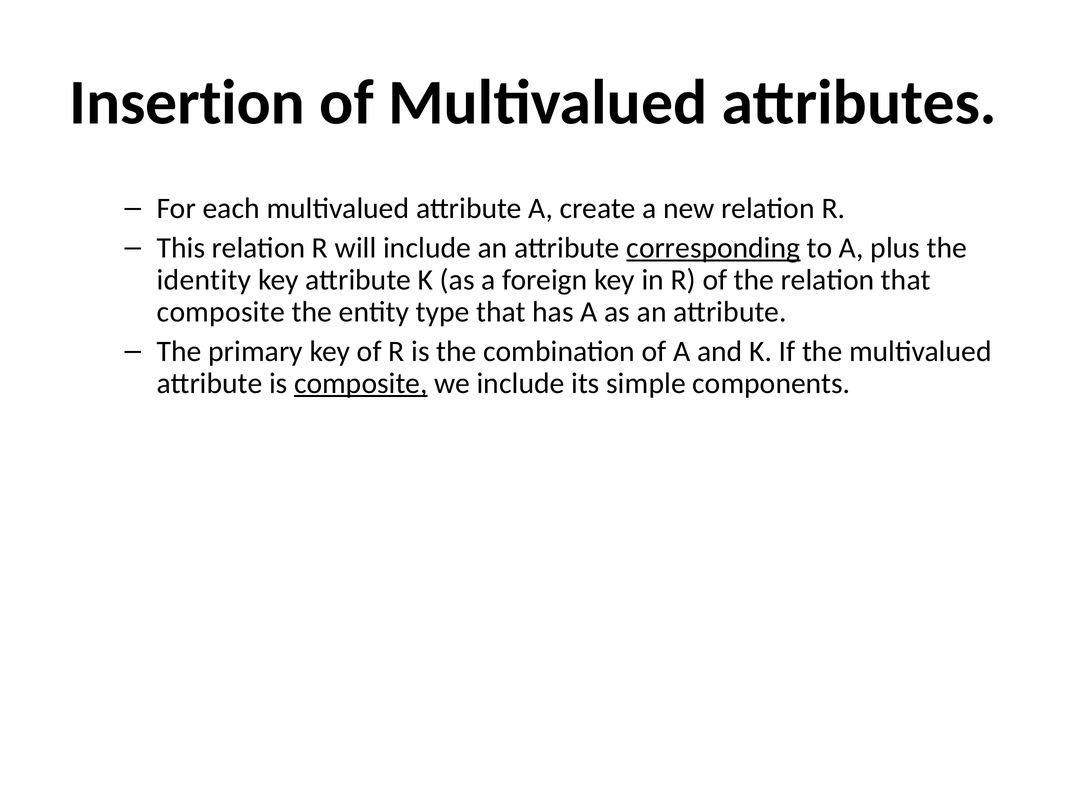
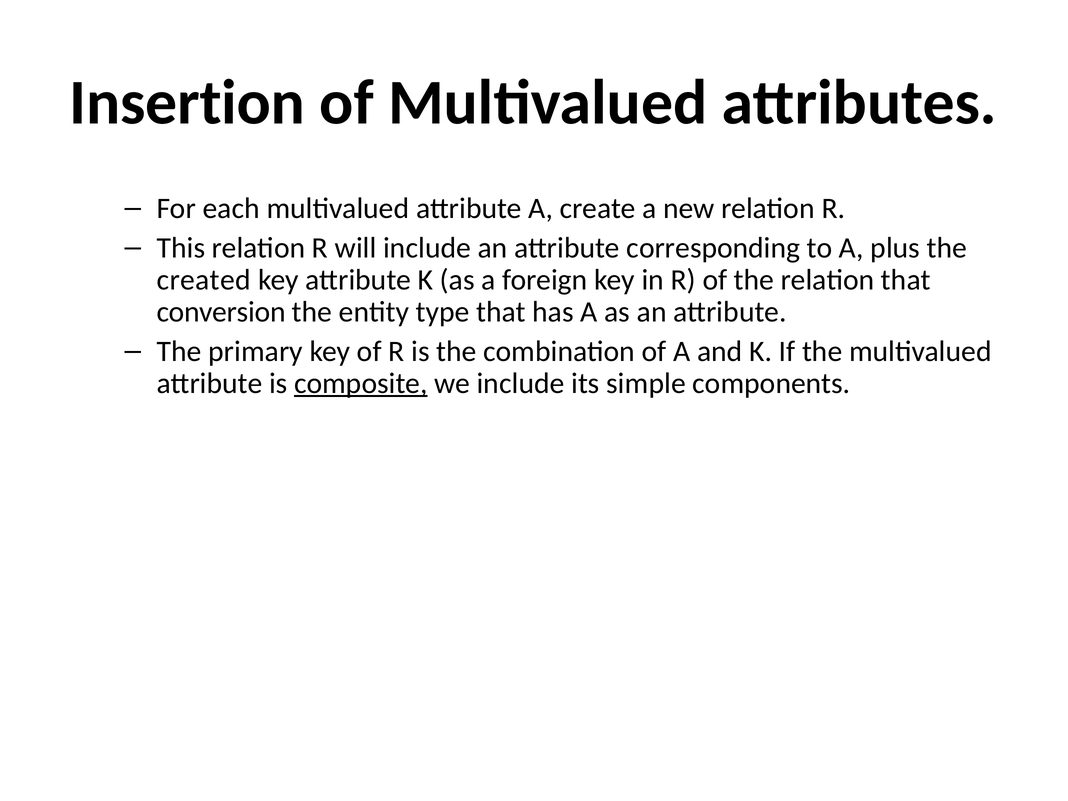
corresponding underline: present -> none
identity: identity -> created
composite at (221, 312): composite -> conversion
